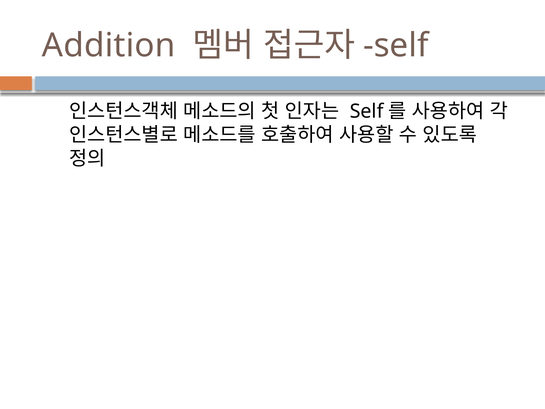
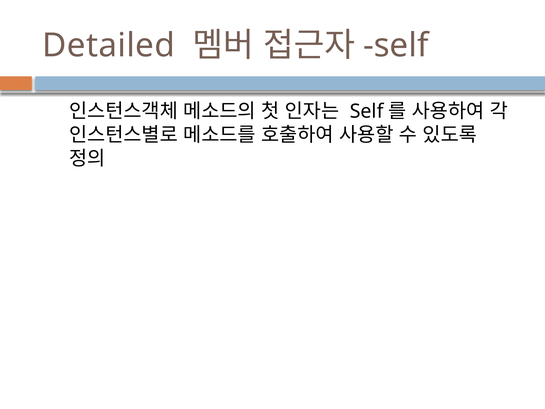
Addition: Addition -> Detailed
